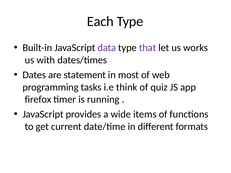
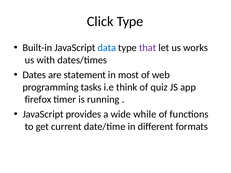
Each: Each -> Click
data colour: purple -> blue
items: items -> while
